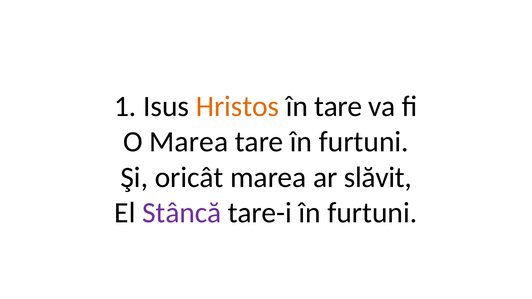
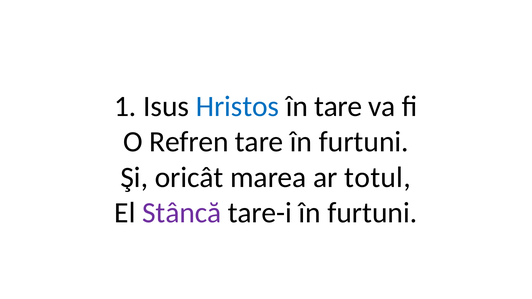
Hristos colour: orange -> blue
O Marea: Marea -> Refren
slăvit: slăvit -> totul
